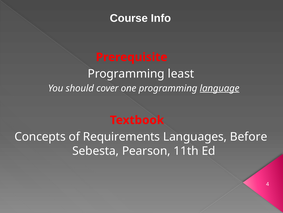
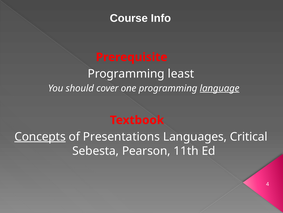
Concepts underline: none -> present
Requirements: Requirements -> Presentations
Before: Before -> Critical
